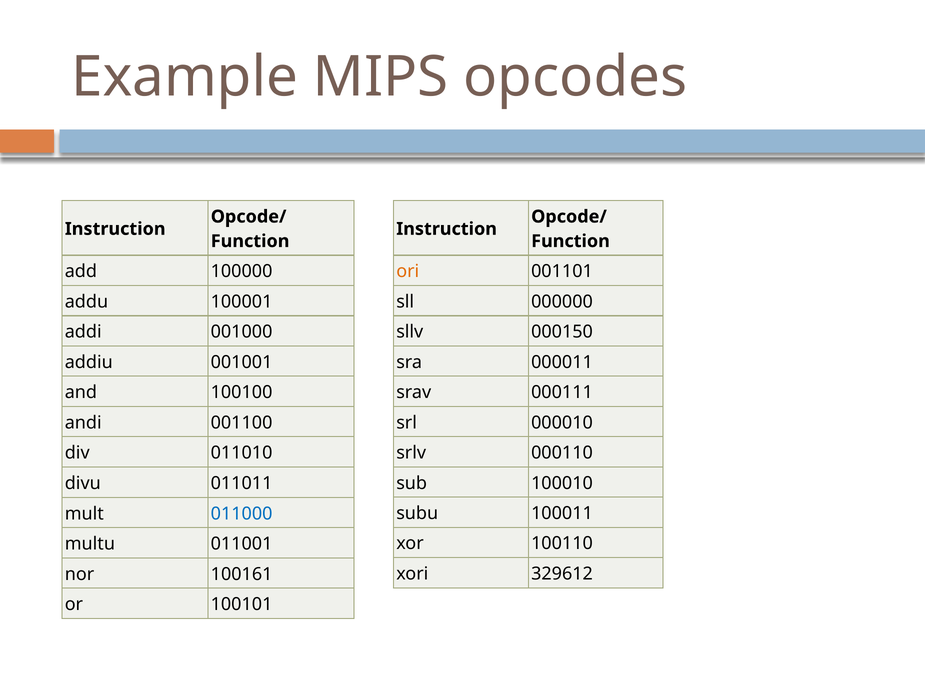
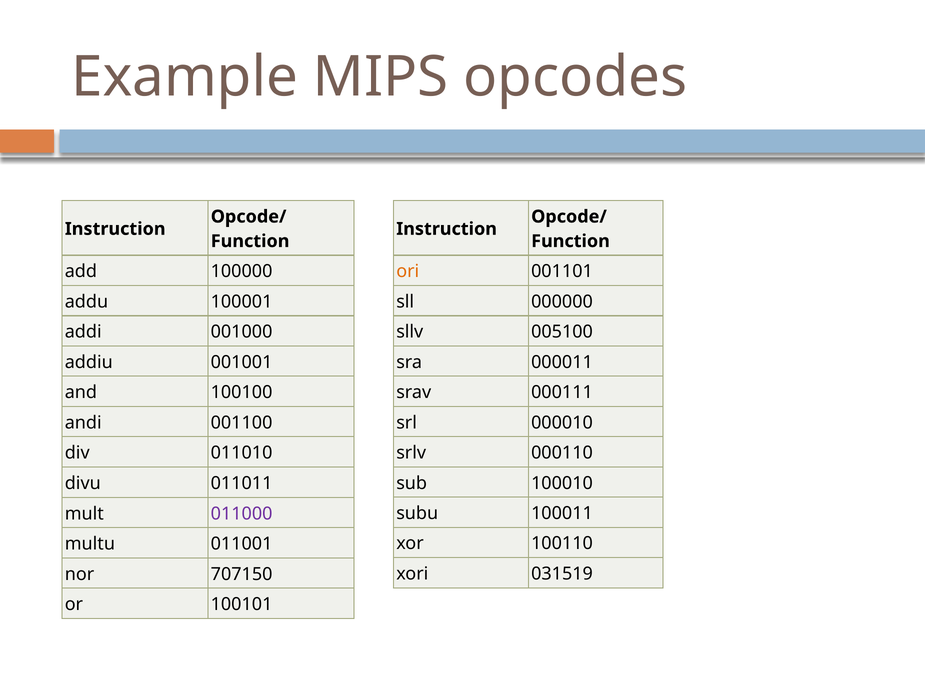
000150: 000150 -> 005100
011000 colour: blue -> purple
329612: 329612 -> 031519
100161: 100161 -> 707150
